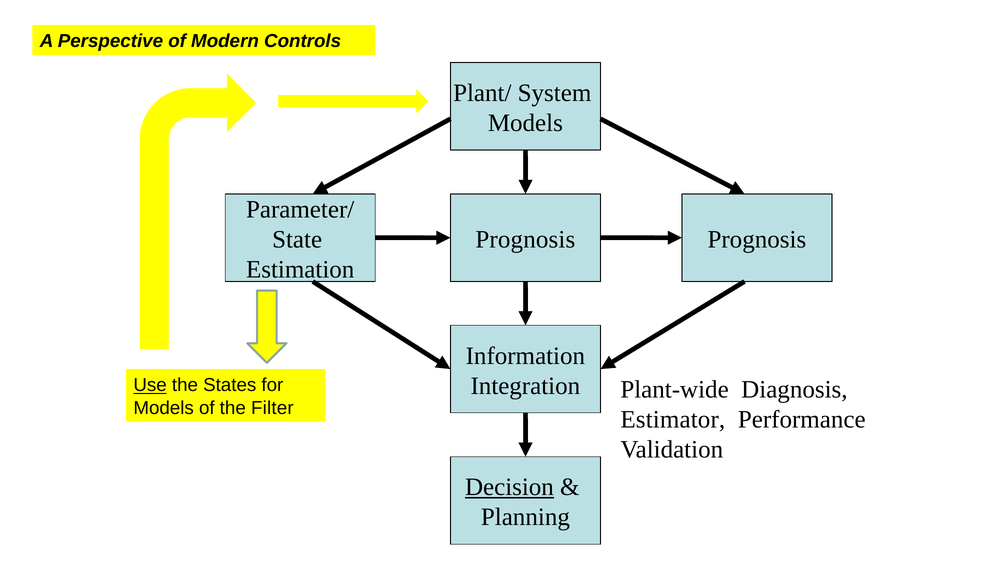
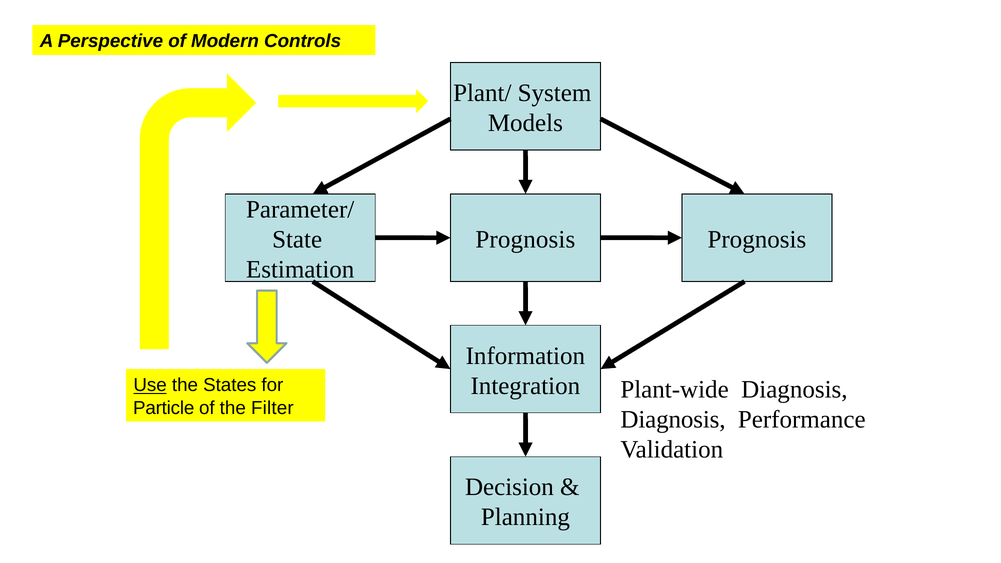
Models at (164, 408): Models -> Particle
Estimator at (673, 420): Estimator -> Diagnosis
Decision underline: present -> none
